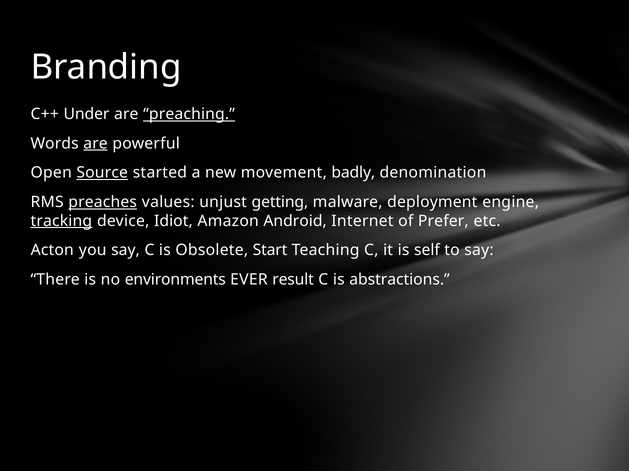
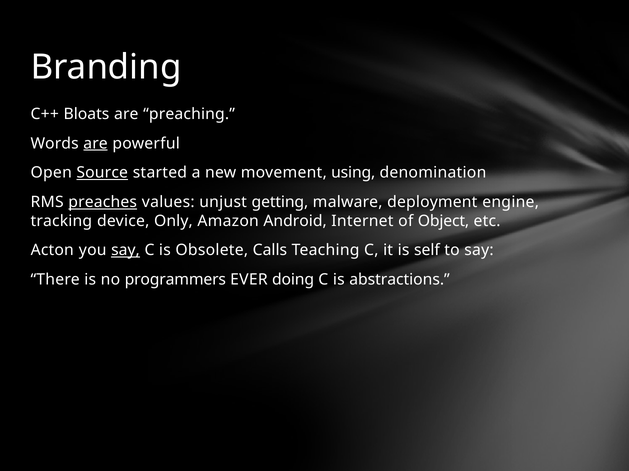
Under: Under -> Bloats
preaching underline: present -> none
badly: badly -> using
tracking underline: present -> none
Idiot: Idiot -> Only
Prefer: Prefer -> Object
say at (125, 251) underline: none -> present
Start: Start -> Calls
environments: environments -> programmers
result: result -> doing
